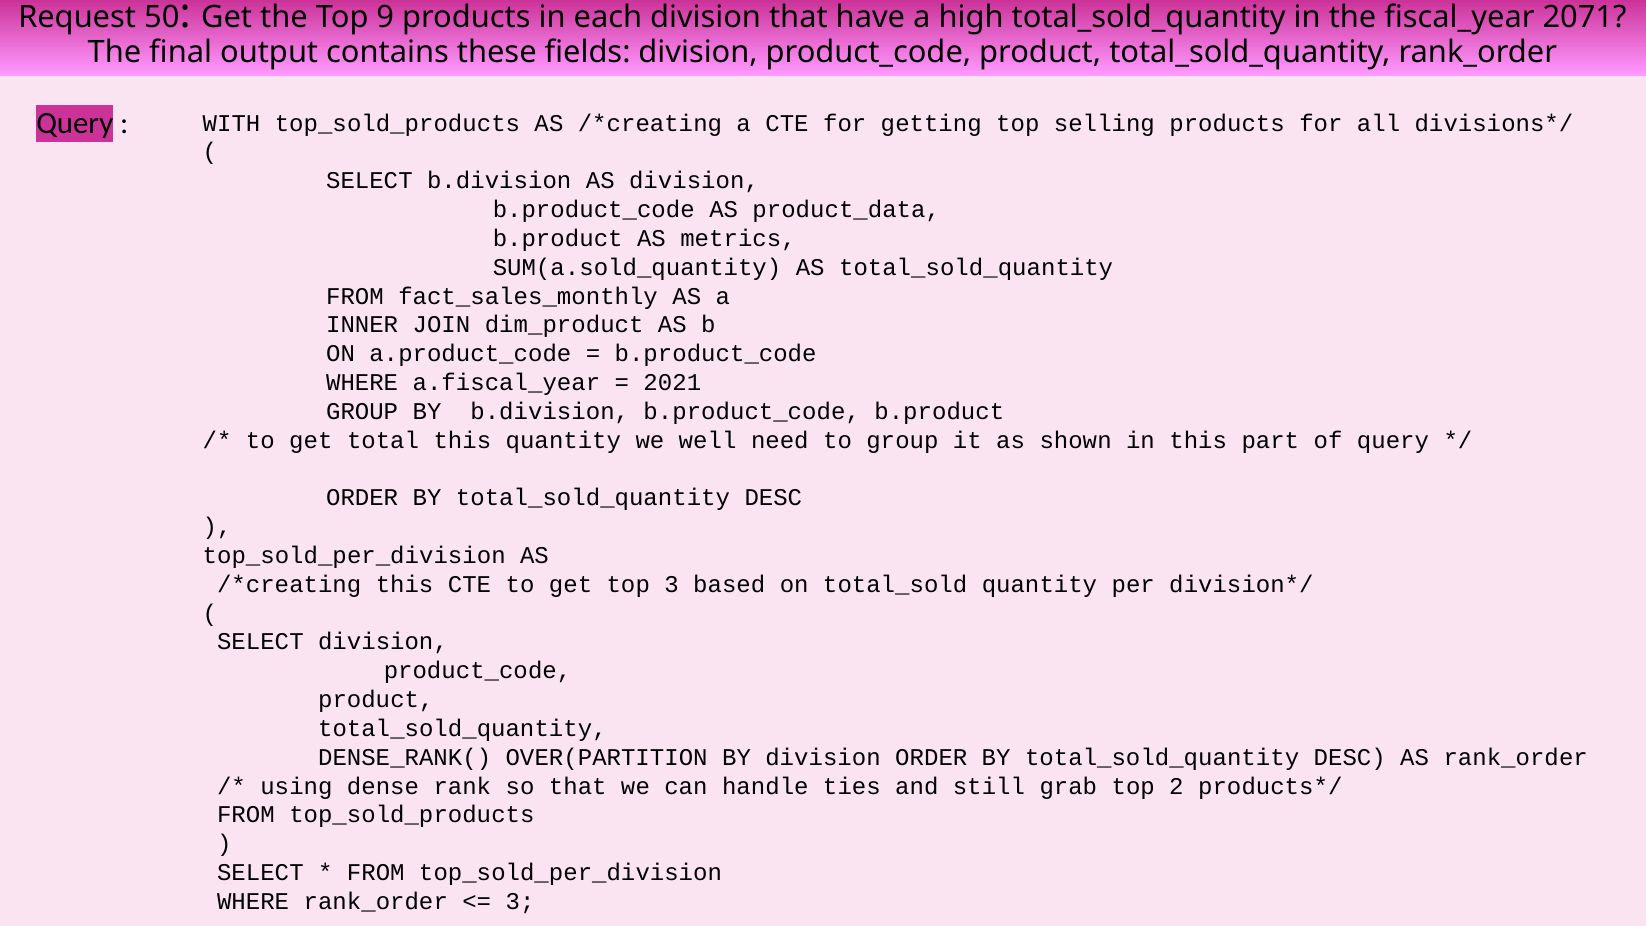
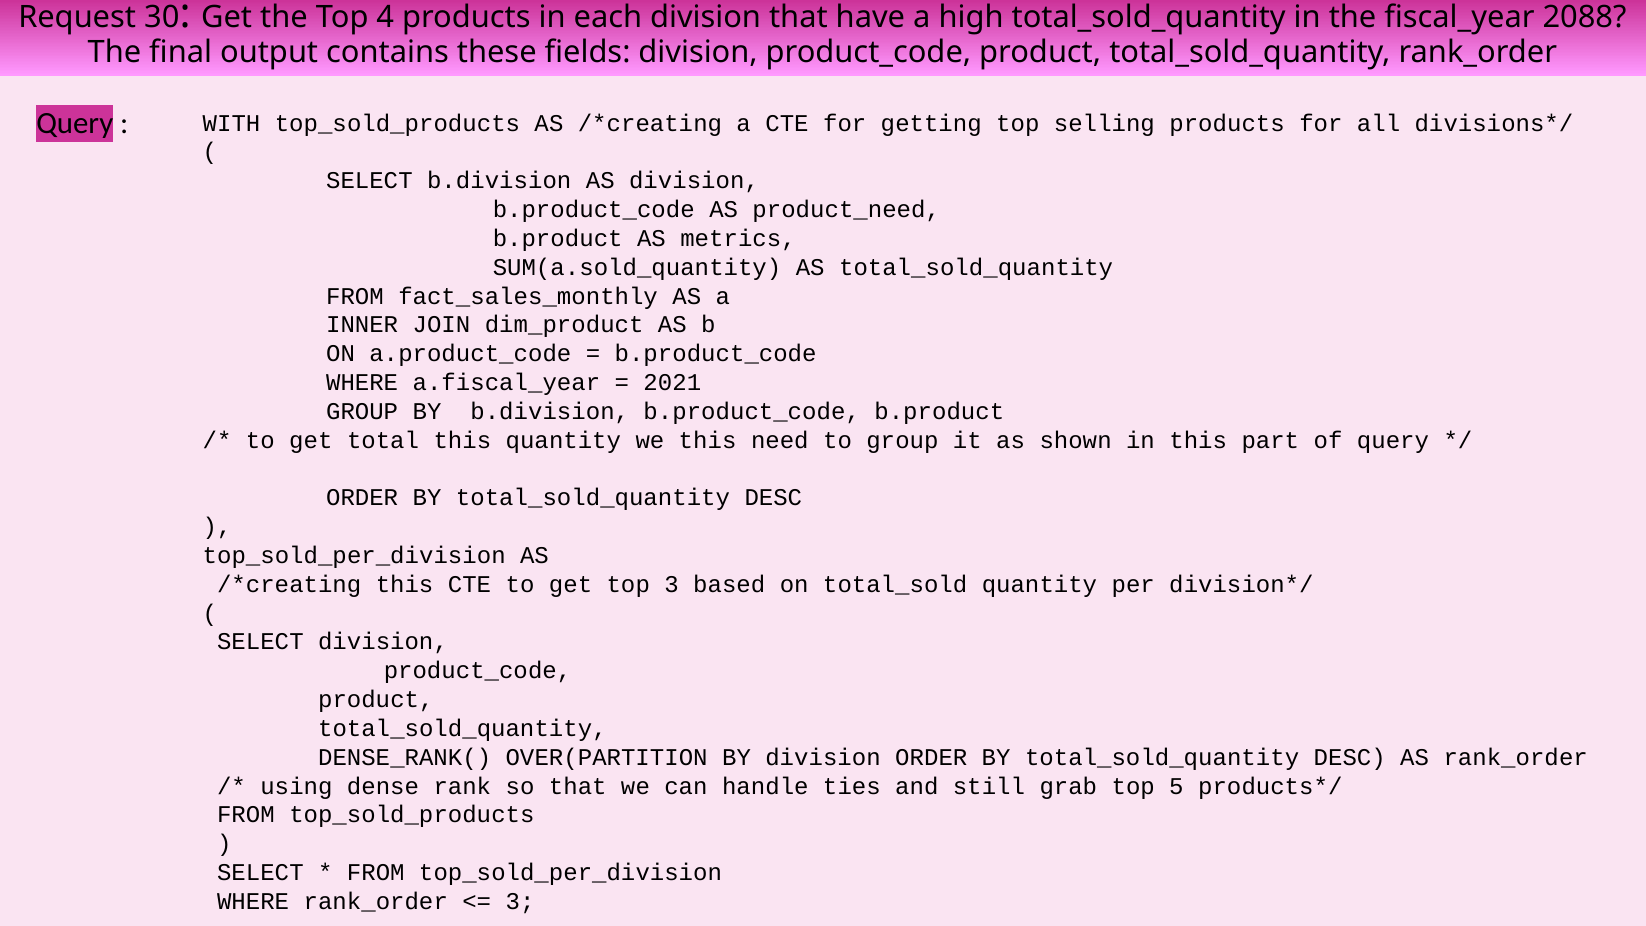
50: 50 -> 30
9: 9 -> 4
2071: 2071 -> 2088
product_data: product_data -> product_need
we well: well -> this
2: 2 -> 5
